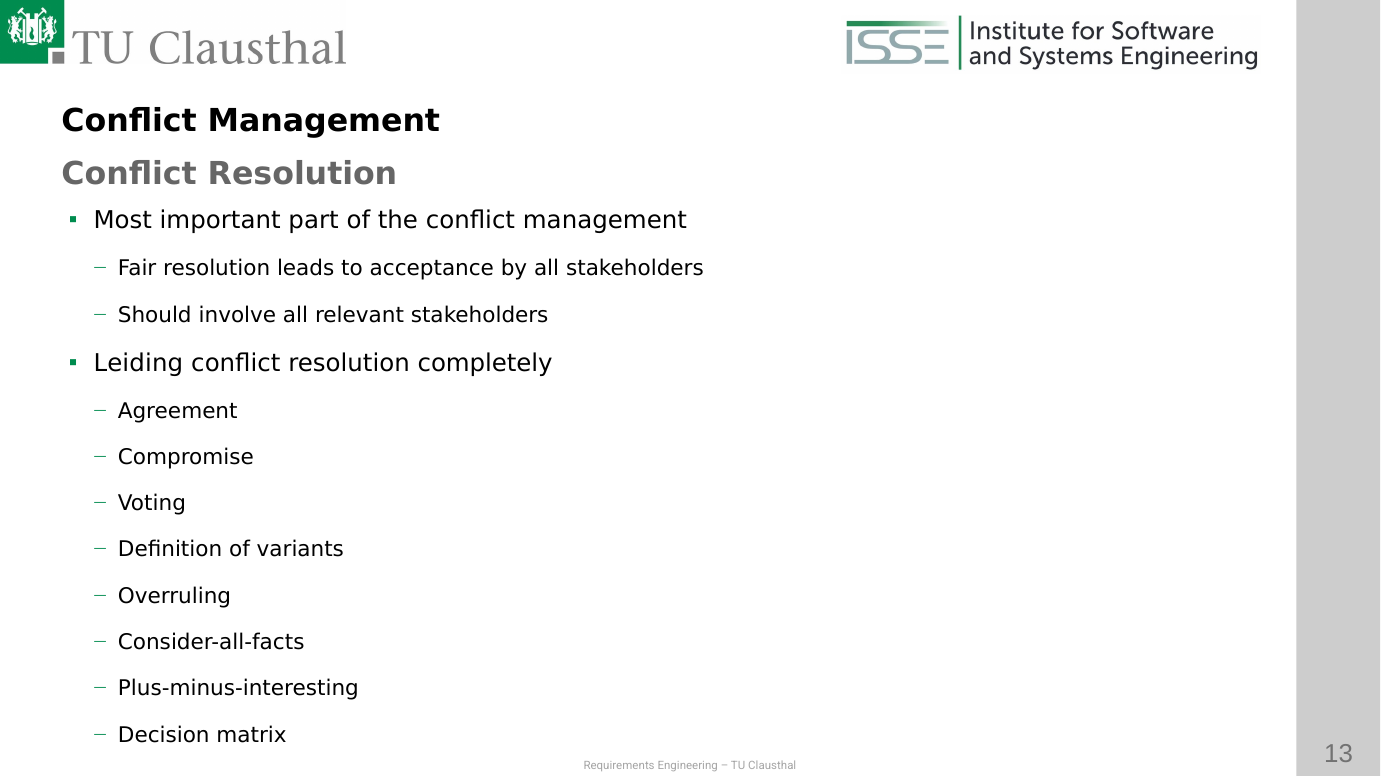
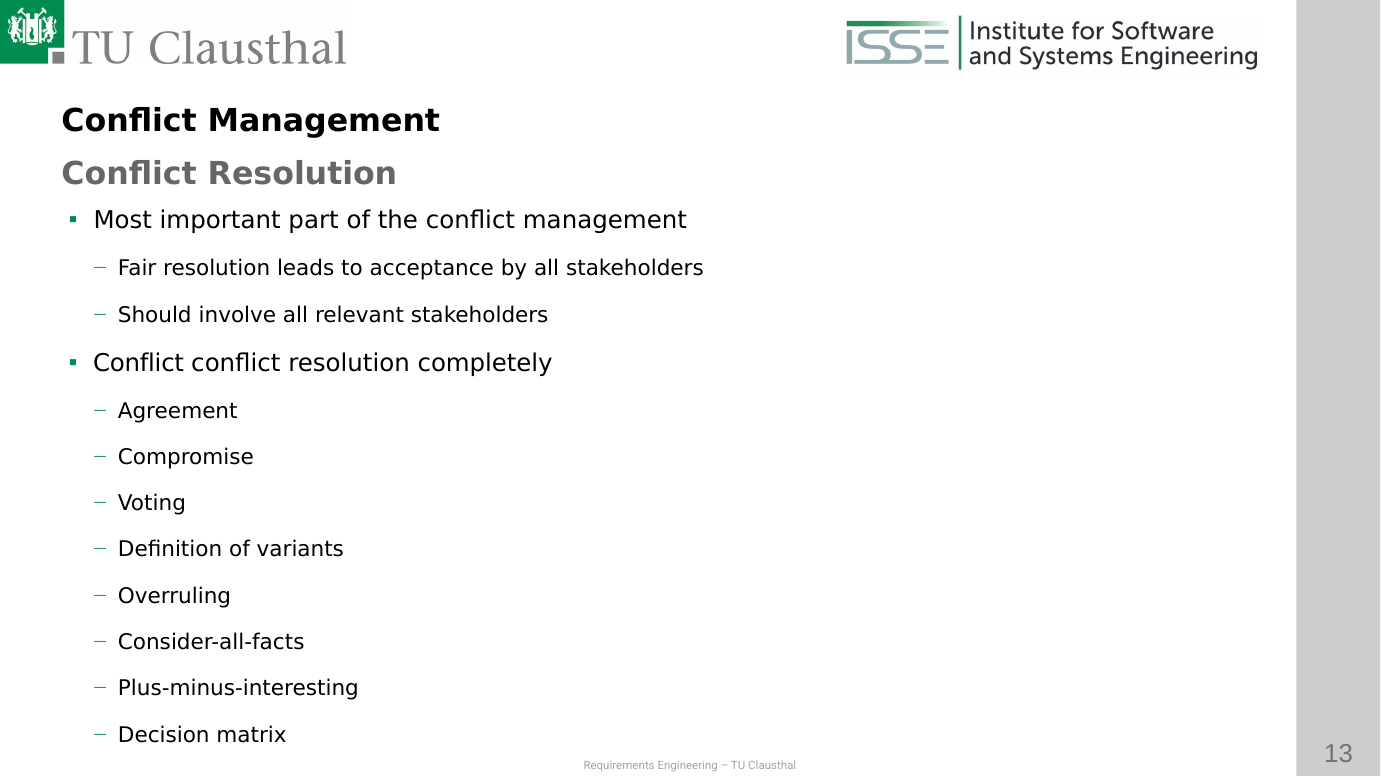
Leiding at (138, 363): Leiding -> Conflict
